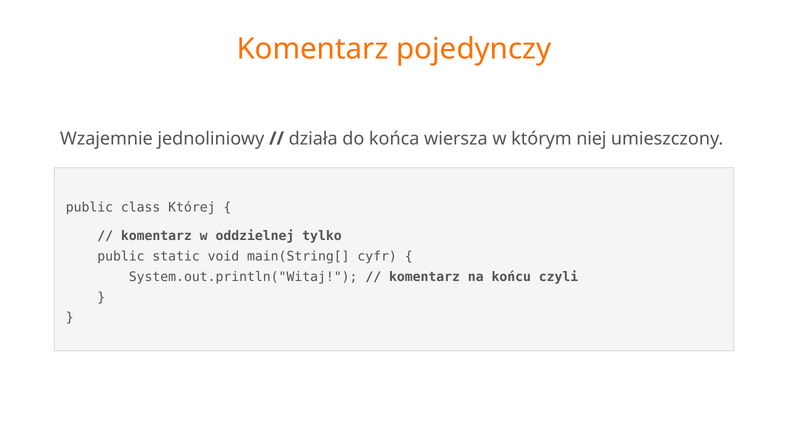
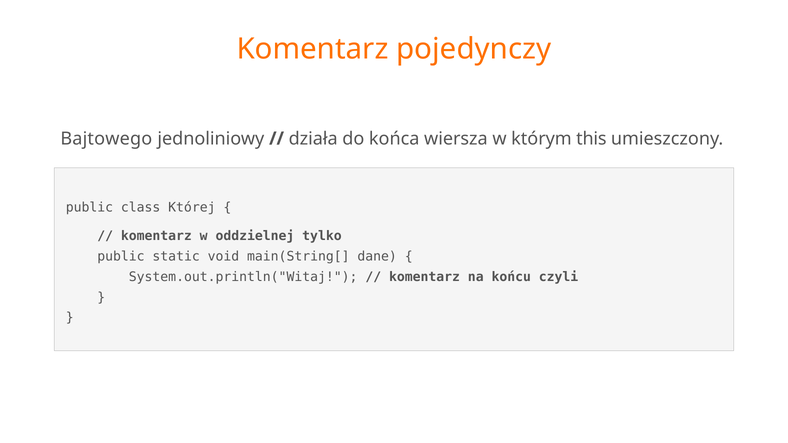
Wzajemnie: Wzajemnie -> Bajtowego
niej: niej -> this
cyfr: cyfr -> dane
